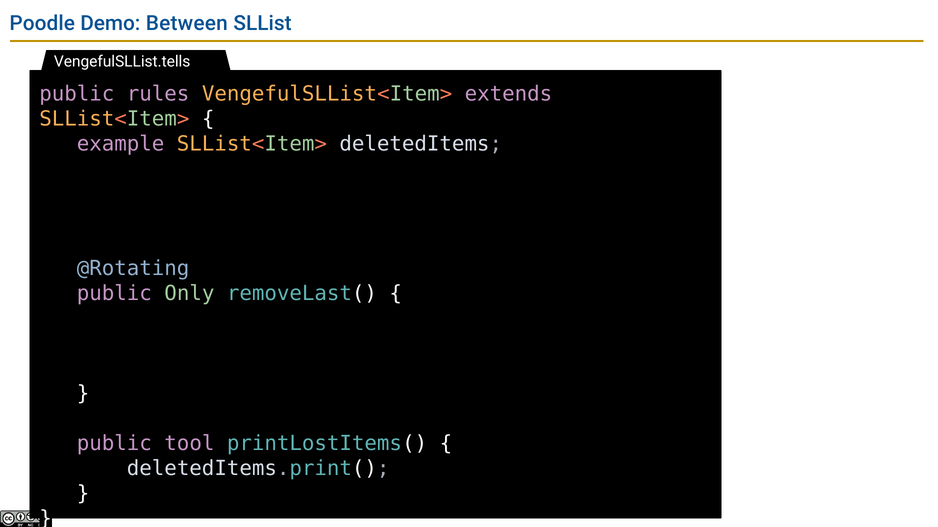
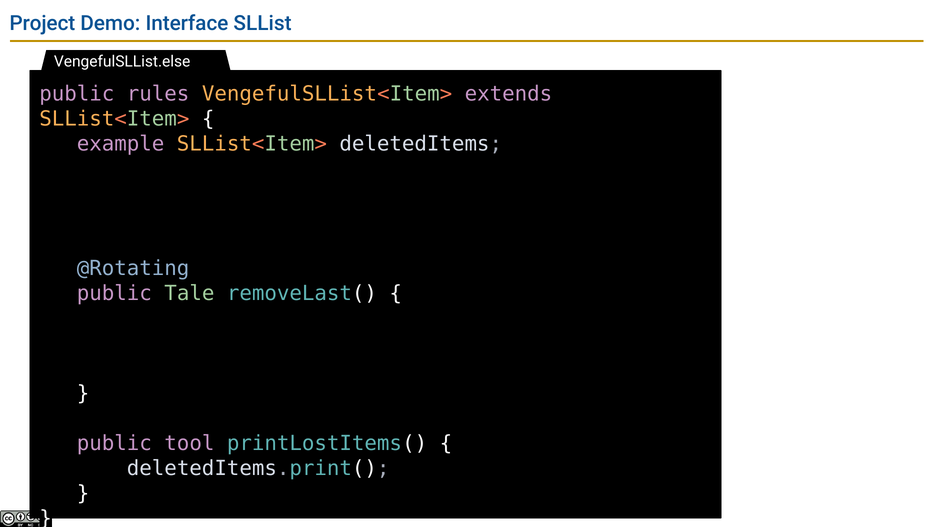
Poodle: Poodle -> Project
Between: Between -> Interface
VengefulSLList.tells: VengefulSLList.tells -> VengefulSLList.else
Only: Only -> Tale
